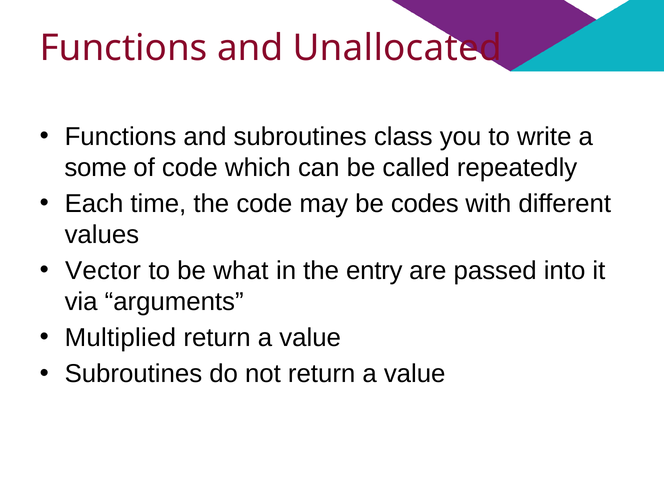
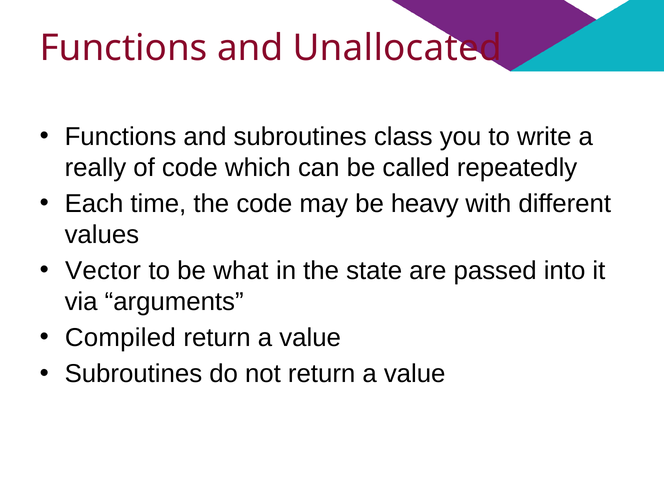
some: some -> really
codes: codes -> heavy
entry: entry -> state
Multiplied: Multiplied -> Compiled
